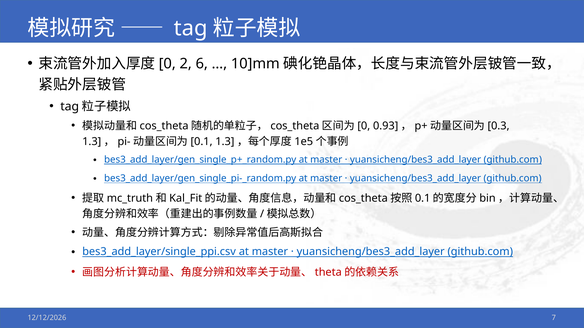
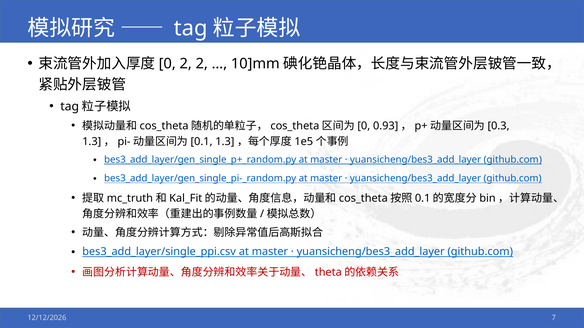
2 6: 6 -> 2
